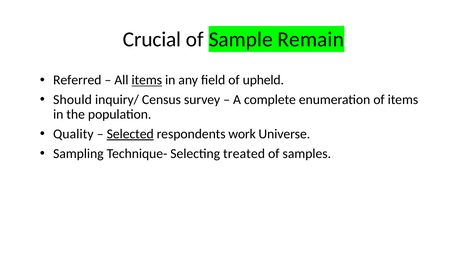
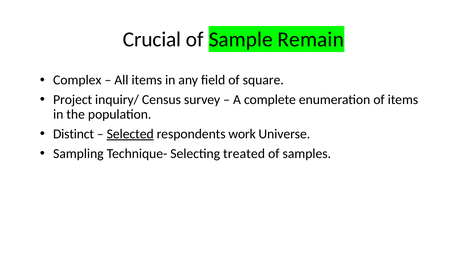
Referred: Referred -> Complex
items at (147, 80) underline: present -> none
upheld: upheld -> square
Should: Should -> Project
Quality: Quality -> Distinct
